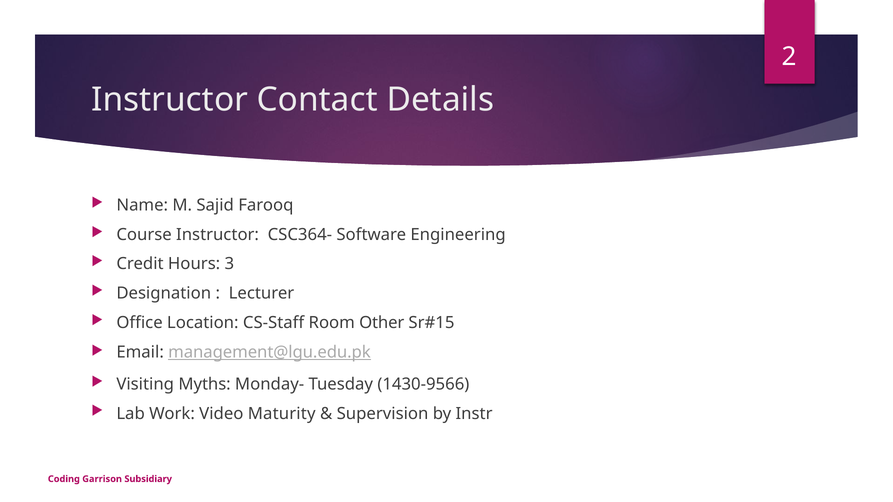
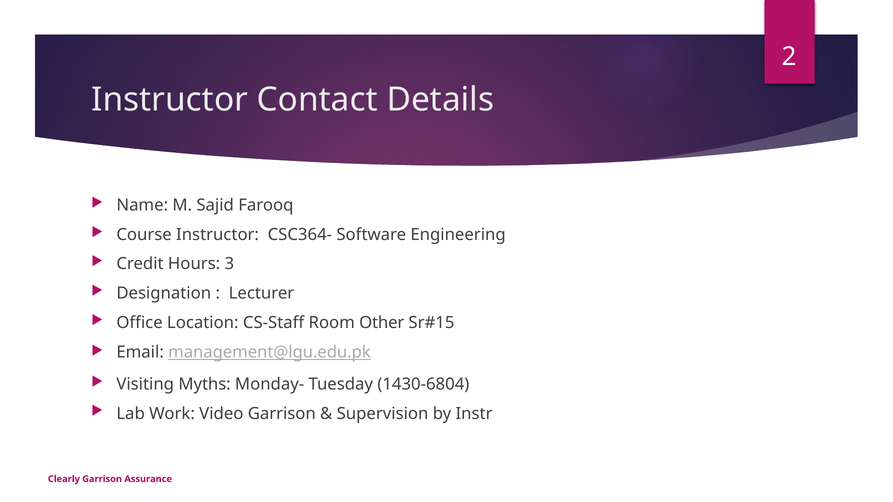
1430-9566: 1430-9566 -> 1430-6804
Video Maturity: Maturity -> Garrison
Coding: Coding -> Clearly
Subsidiary: Subsidiary -> Assurance
